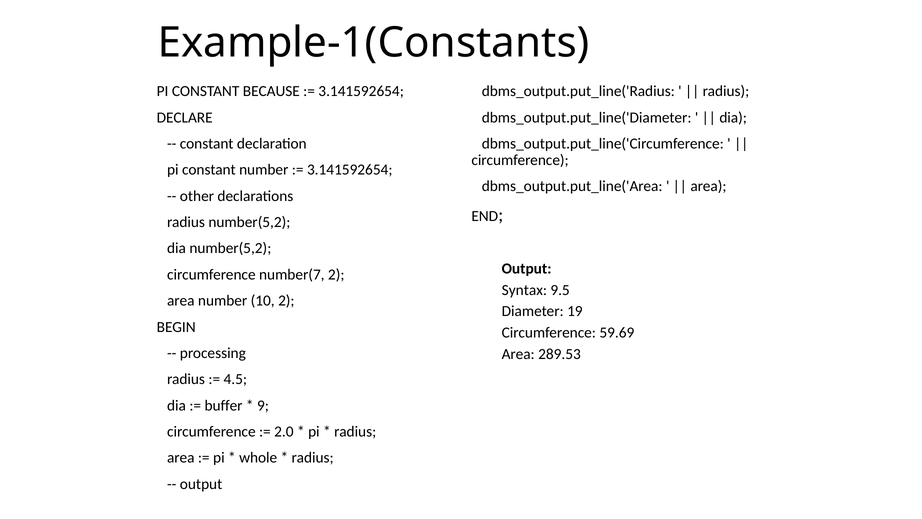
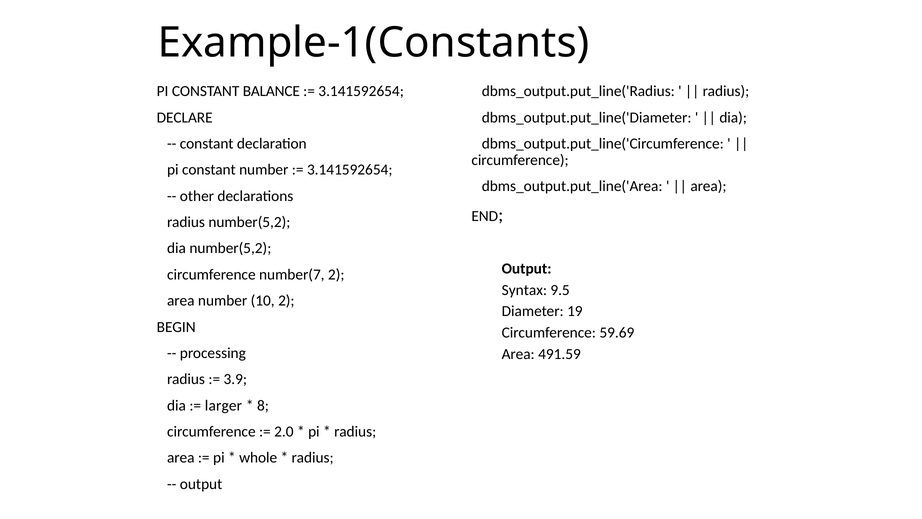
BECAUSE: BECAUSE -> BALANCE
289.53: 289.53 -> 491.59
4.5: 4.5 -> 3.9
buffer: buffer -> larger
9: 9 -> 8
